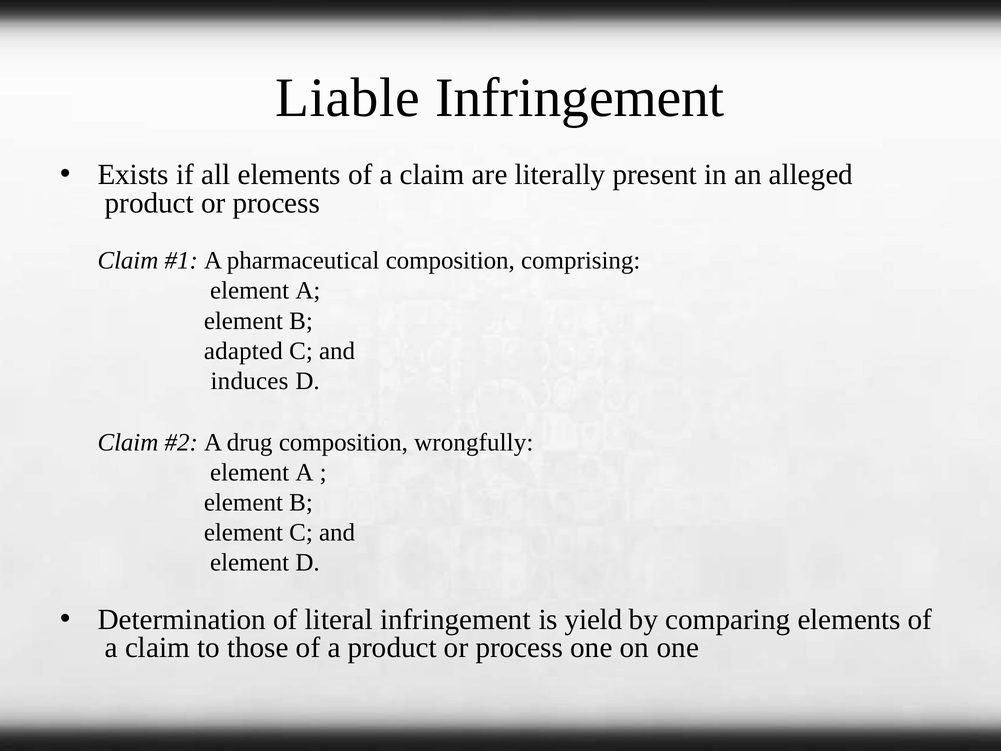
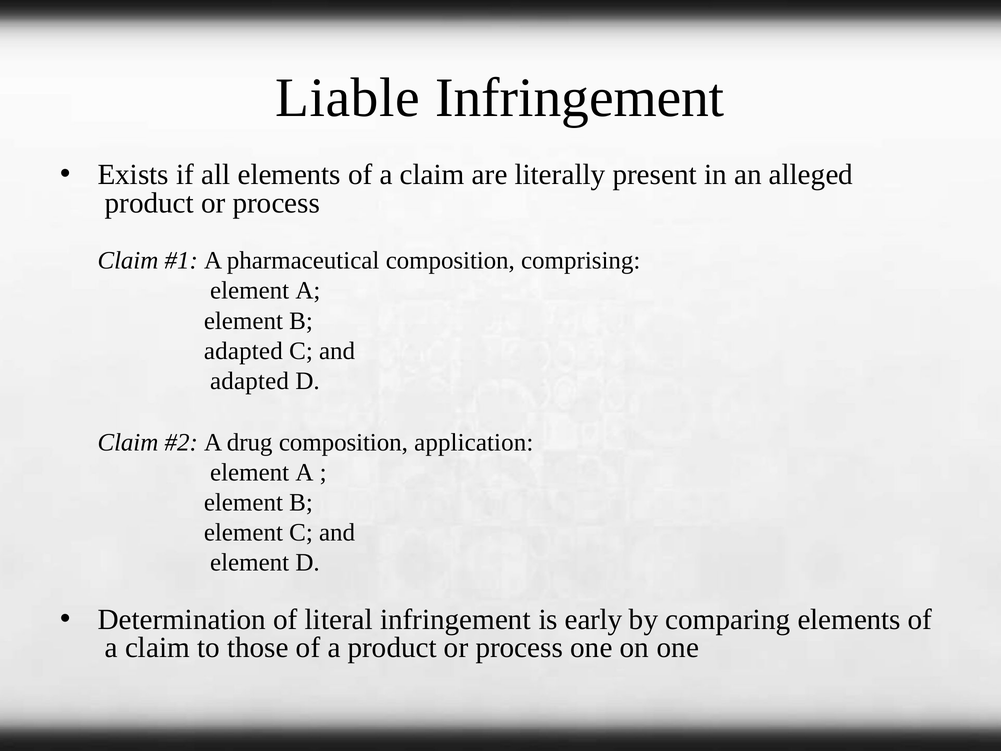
induces at (250, 381): induces -> adapted
wrongfully: wrongfully -> application
yield: yield -> early
